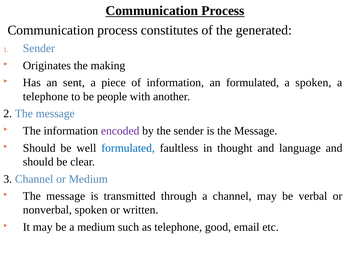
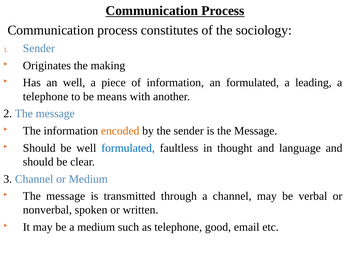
generated: generated -> sociology
an sent: sent -> well
a spoken: spoken -> leading
people: people -> means
encoded colour: purple -> orange
